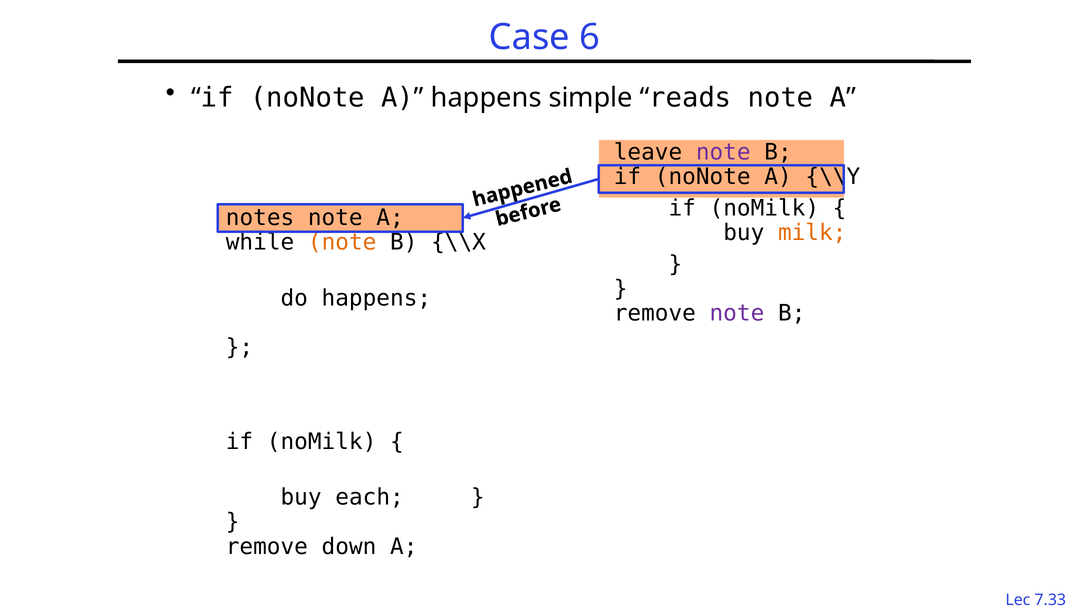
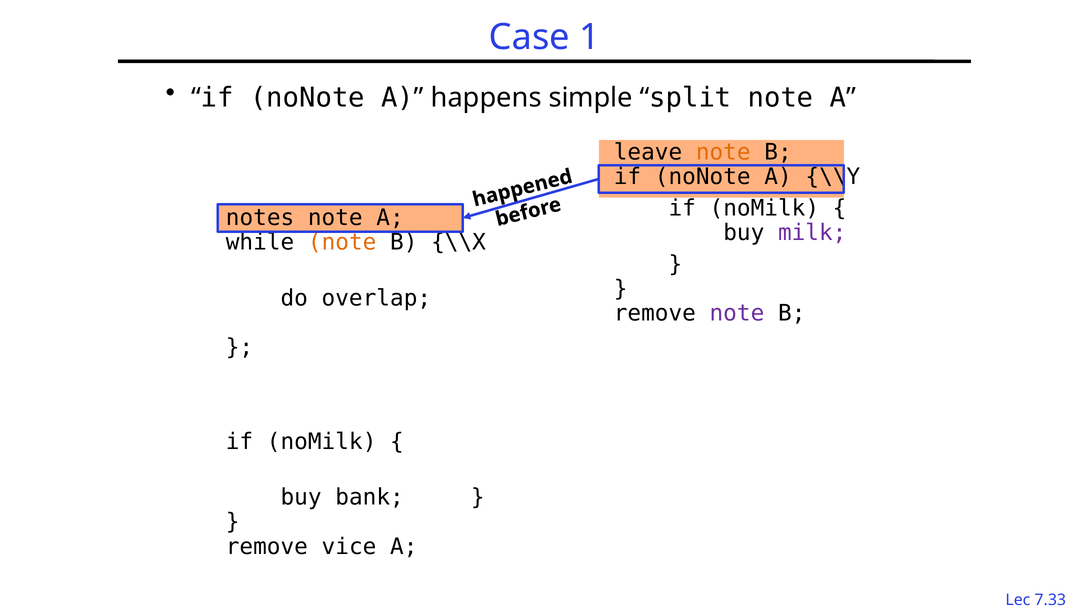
6: 6 -> 1
reads: reads -> split
note at (723, 152) colour: purple -> orange
milk colour: orange -> purple
do happens: happens -> overlap
each: each -> bank
down: down -> vice
